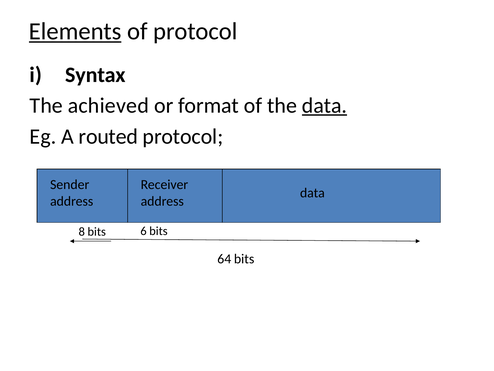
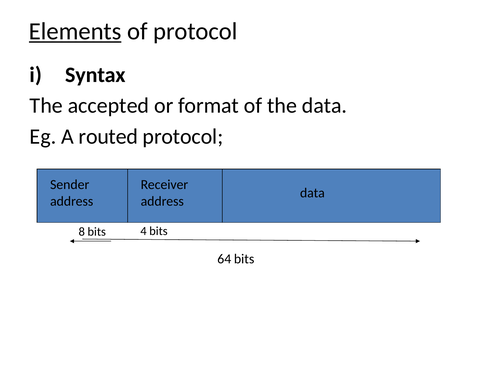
achieved: achieved -> accepted
data at (325, 106) underline: present -> none
6: 6 -> 4
